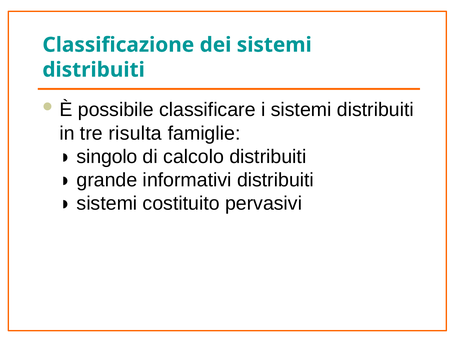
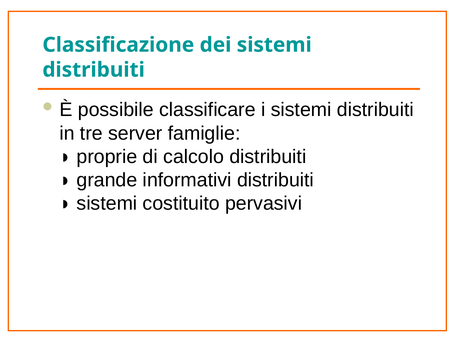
risulta: risulta -> server
singolo: singolo -> proprie
